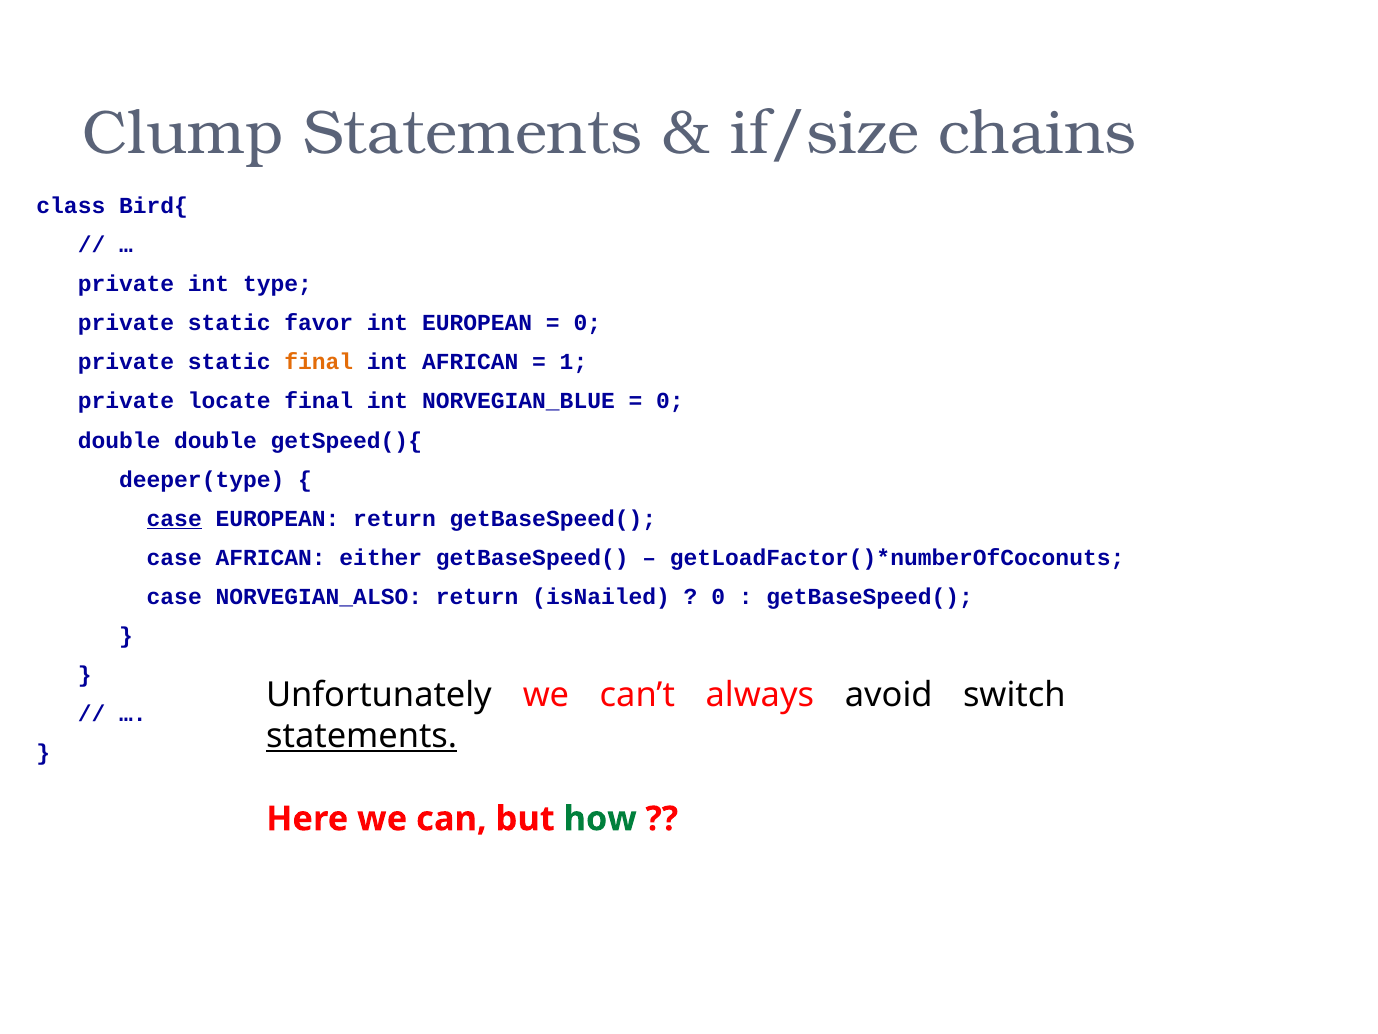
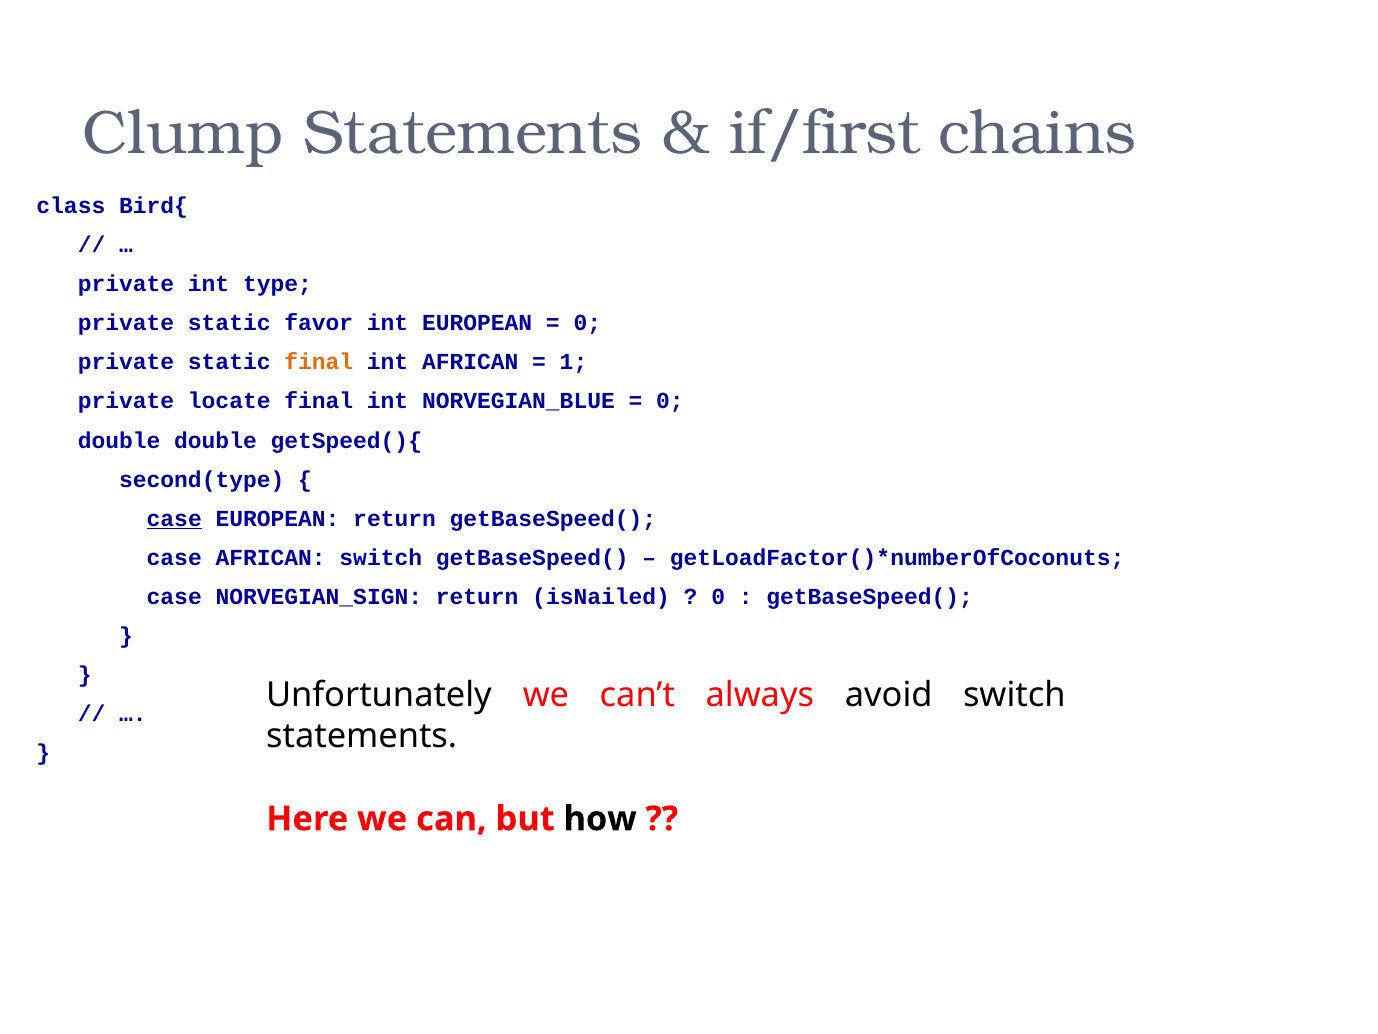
if/size: if/size -> if/first
deeper(type: deeper(type -> second(type
AFRICAN either: either -> switch
NORVEGIAN_ALSO: NORVEGIAN_ALSO -> NORVEGIAN_SIGN
statements at (362, 736) underline: present -> none
how colour: green -> black
